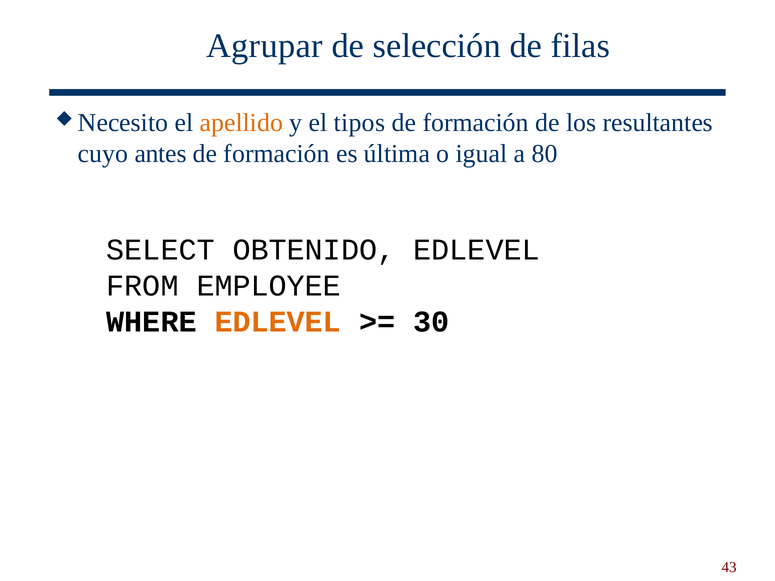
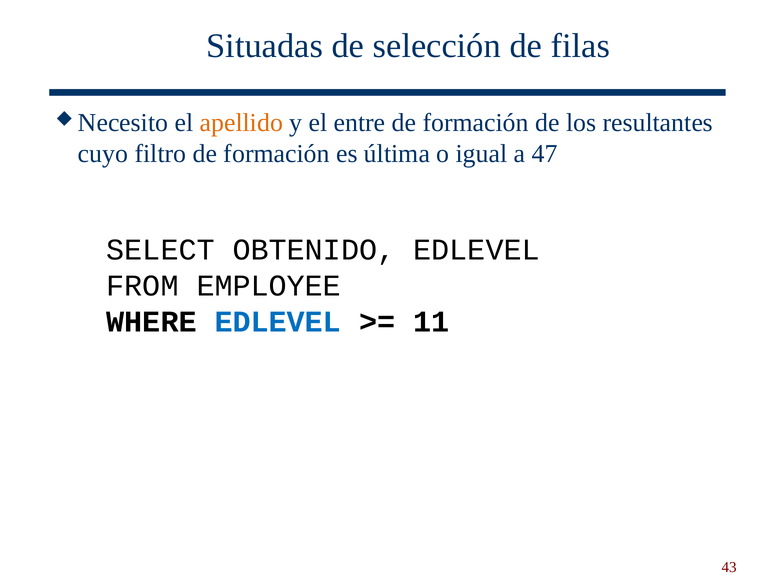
Agrupar: Agrupar -> Situadas
tipos: tipos -> entre
antes: antes -> filtro
80: 80 -> 47
EDLEVEL at (278, 322) colour: orange -> blue
30: 30 -> 11
